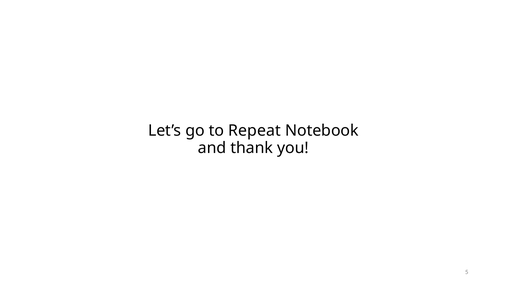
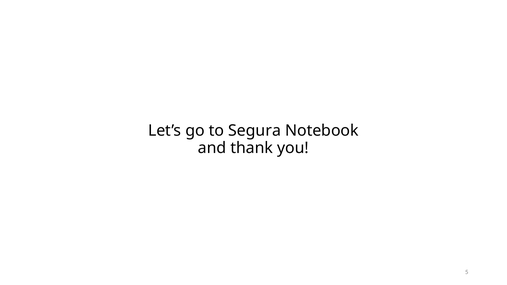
Repeat: Repeat -> Segura
